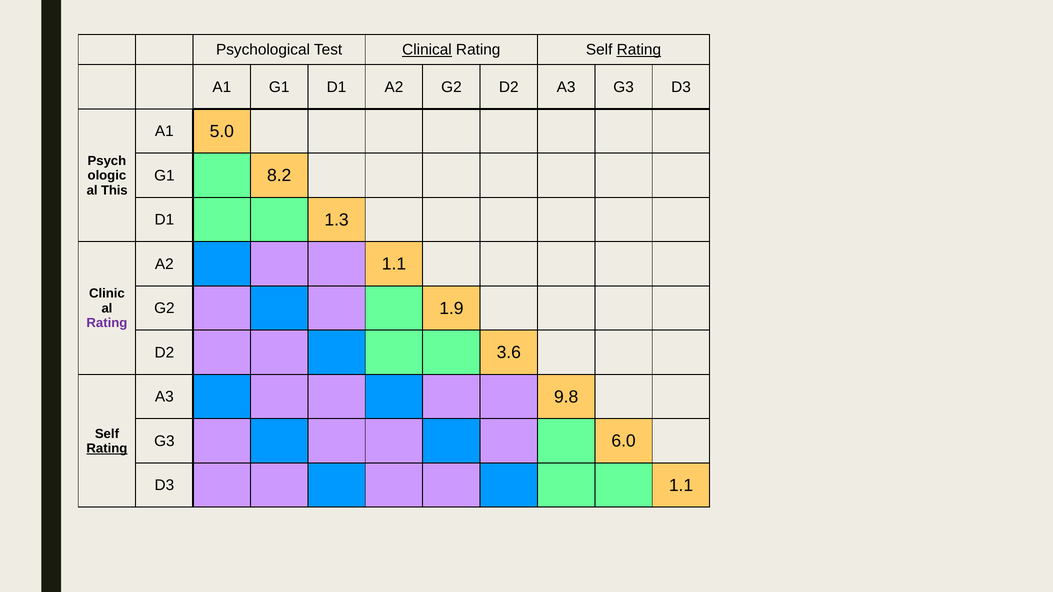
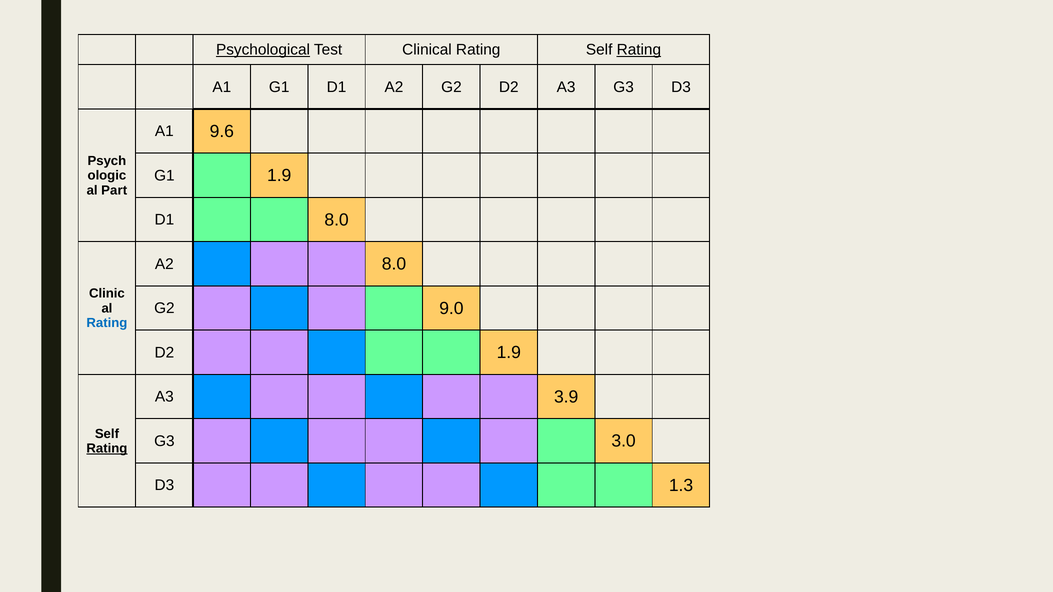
Psychological underline: none -> present
Clinical underline: present -> none
5.0: 5.0 -> 9.6
G1 8.2: 8.2 -> 1.9
This: This -> Part
D1 1.3: 1.3 -> 8.0
A2 1.1: 1.1 -> 8.0
1.9: 1.9 -> 9.0
Rating at (107, 323) colour: purple -> blue
D2 3.6: 3.6 -> 1.9
9.8: 9.8 -> 3.9
6.0: 6.0 -> 3.0
D3 1.1: 1.1 -> 1.3
